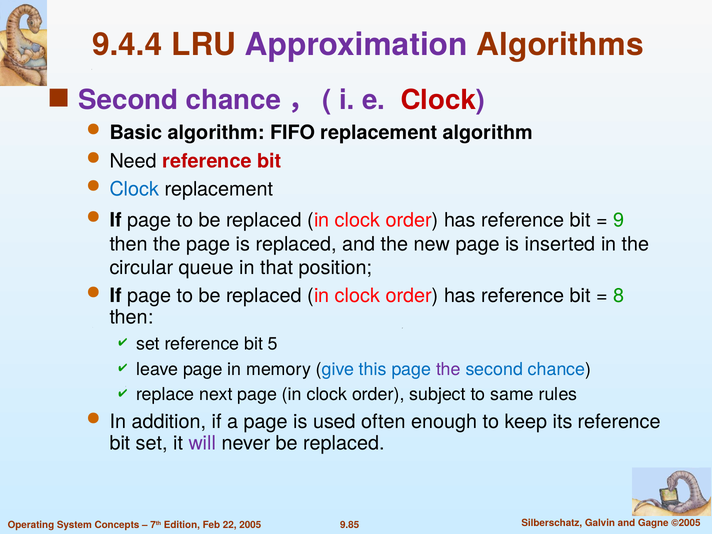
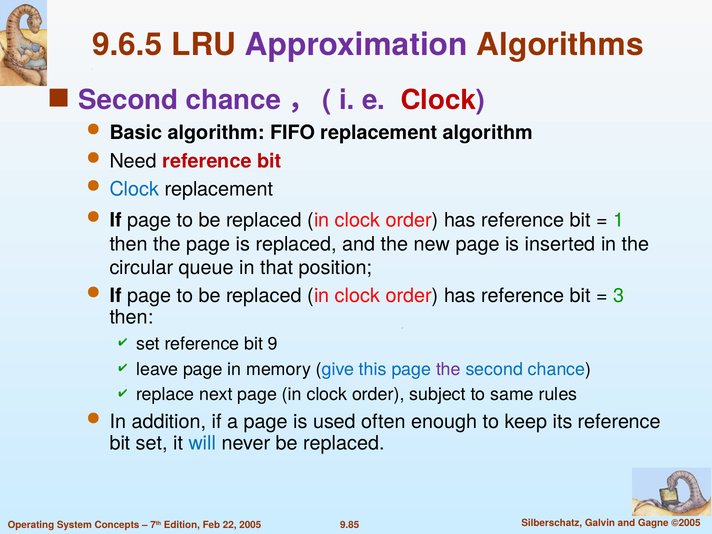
9.4.4: 9.4.4 -> 9.6.5
9: 9 -> 1
8: 8 -> 3
5: 5 -> 9
will colour: purple -> blue
